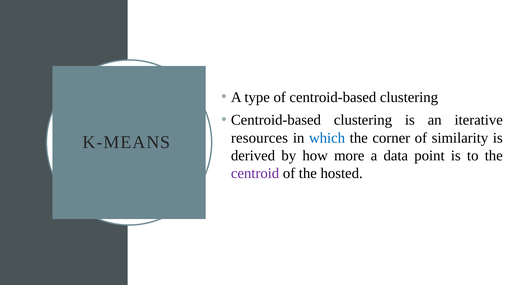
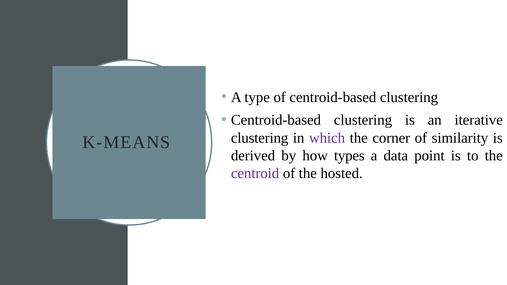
resources at (259, 138): resources -> clustering
which colour: blue -> purple
more: more -> types
